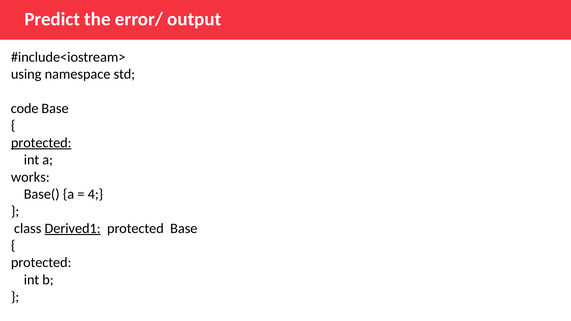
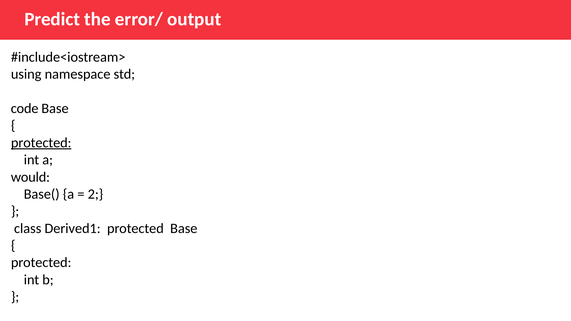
works: works -> would
4: 4 -> 2
Derived1 underline: present -> none
